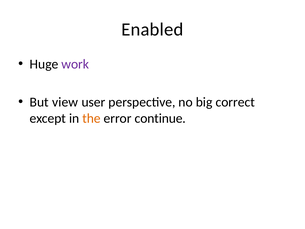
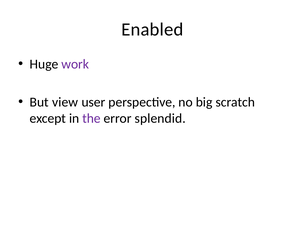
correct: correct -> scratch
the colour: orange -> purple
continue: continue -> splendid
